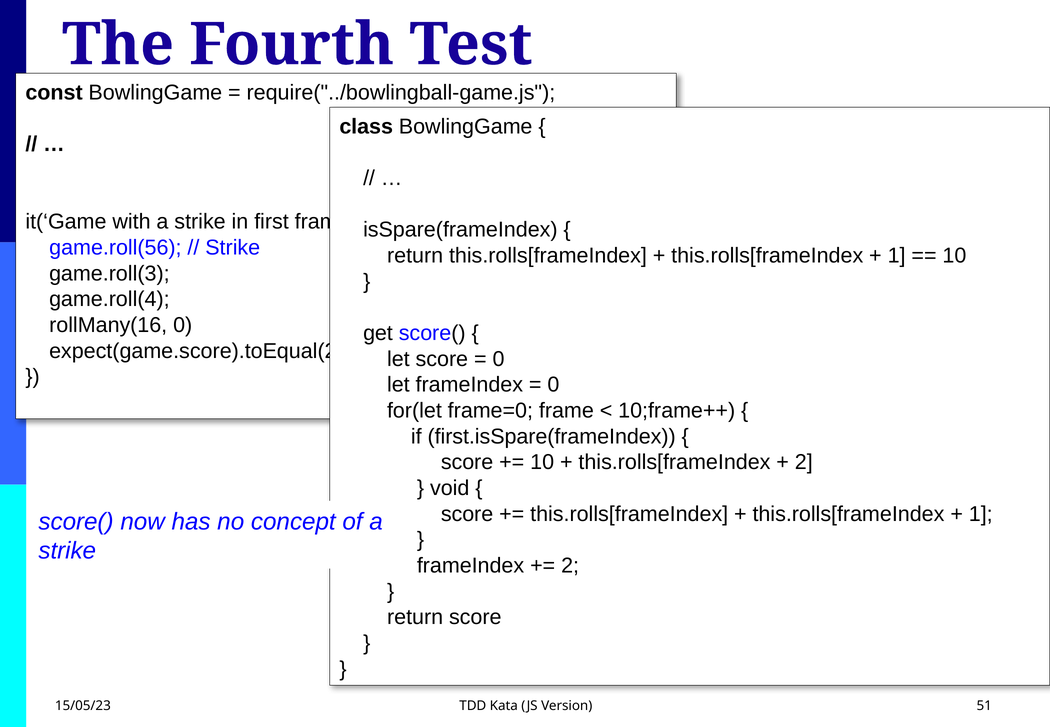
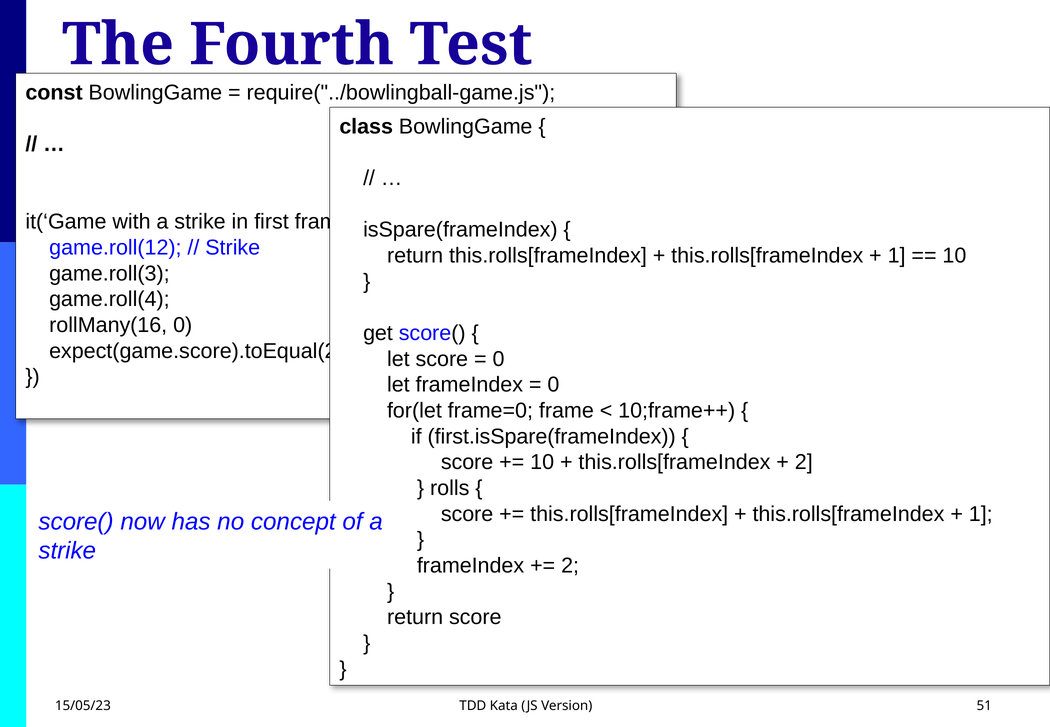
game.roll(56: game.roll(56 -> game.roll(12
void at (450, 488): void -> rolls
